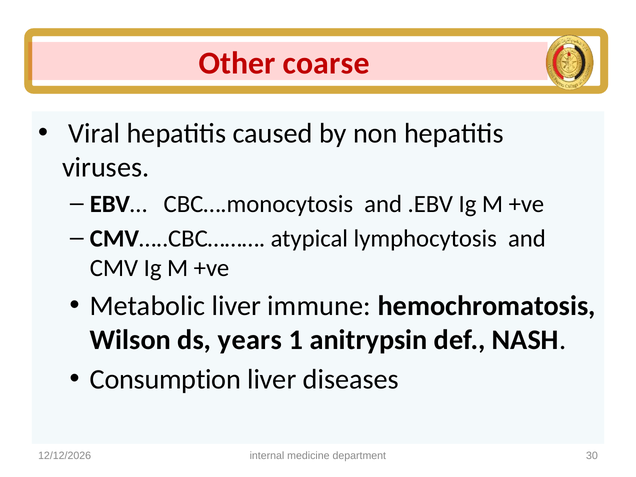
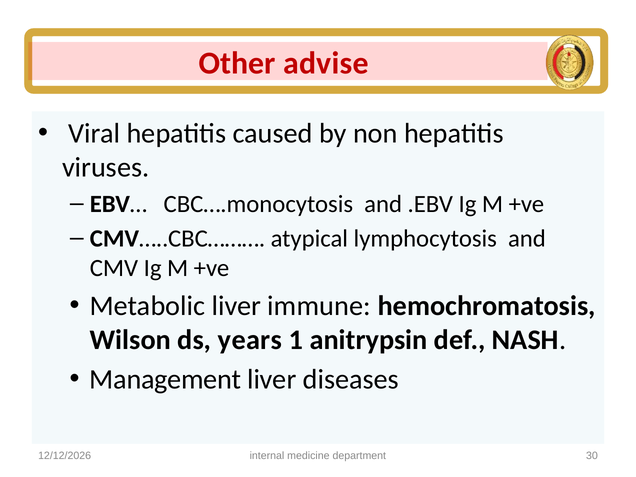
coarse: coarse -> advise
Consumption: Consumption -> Management
